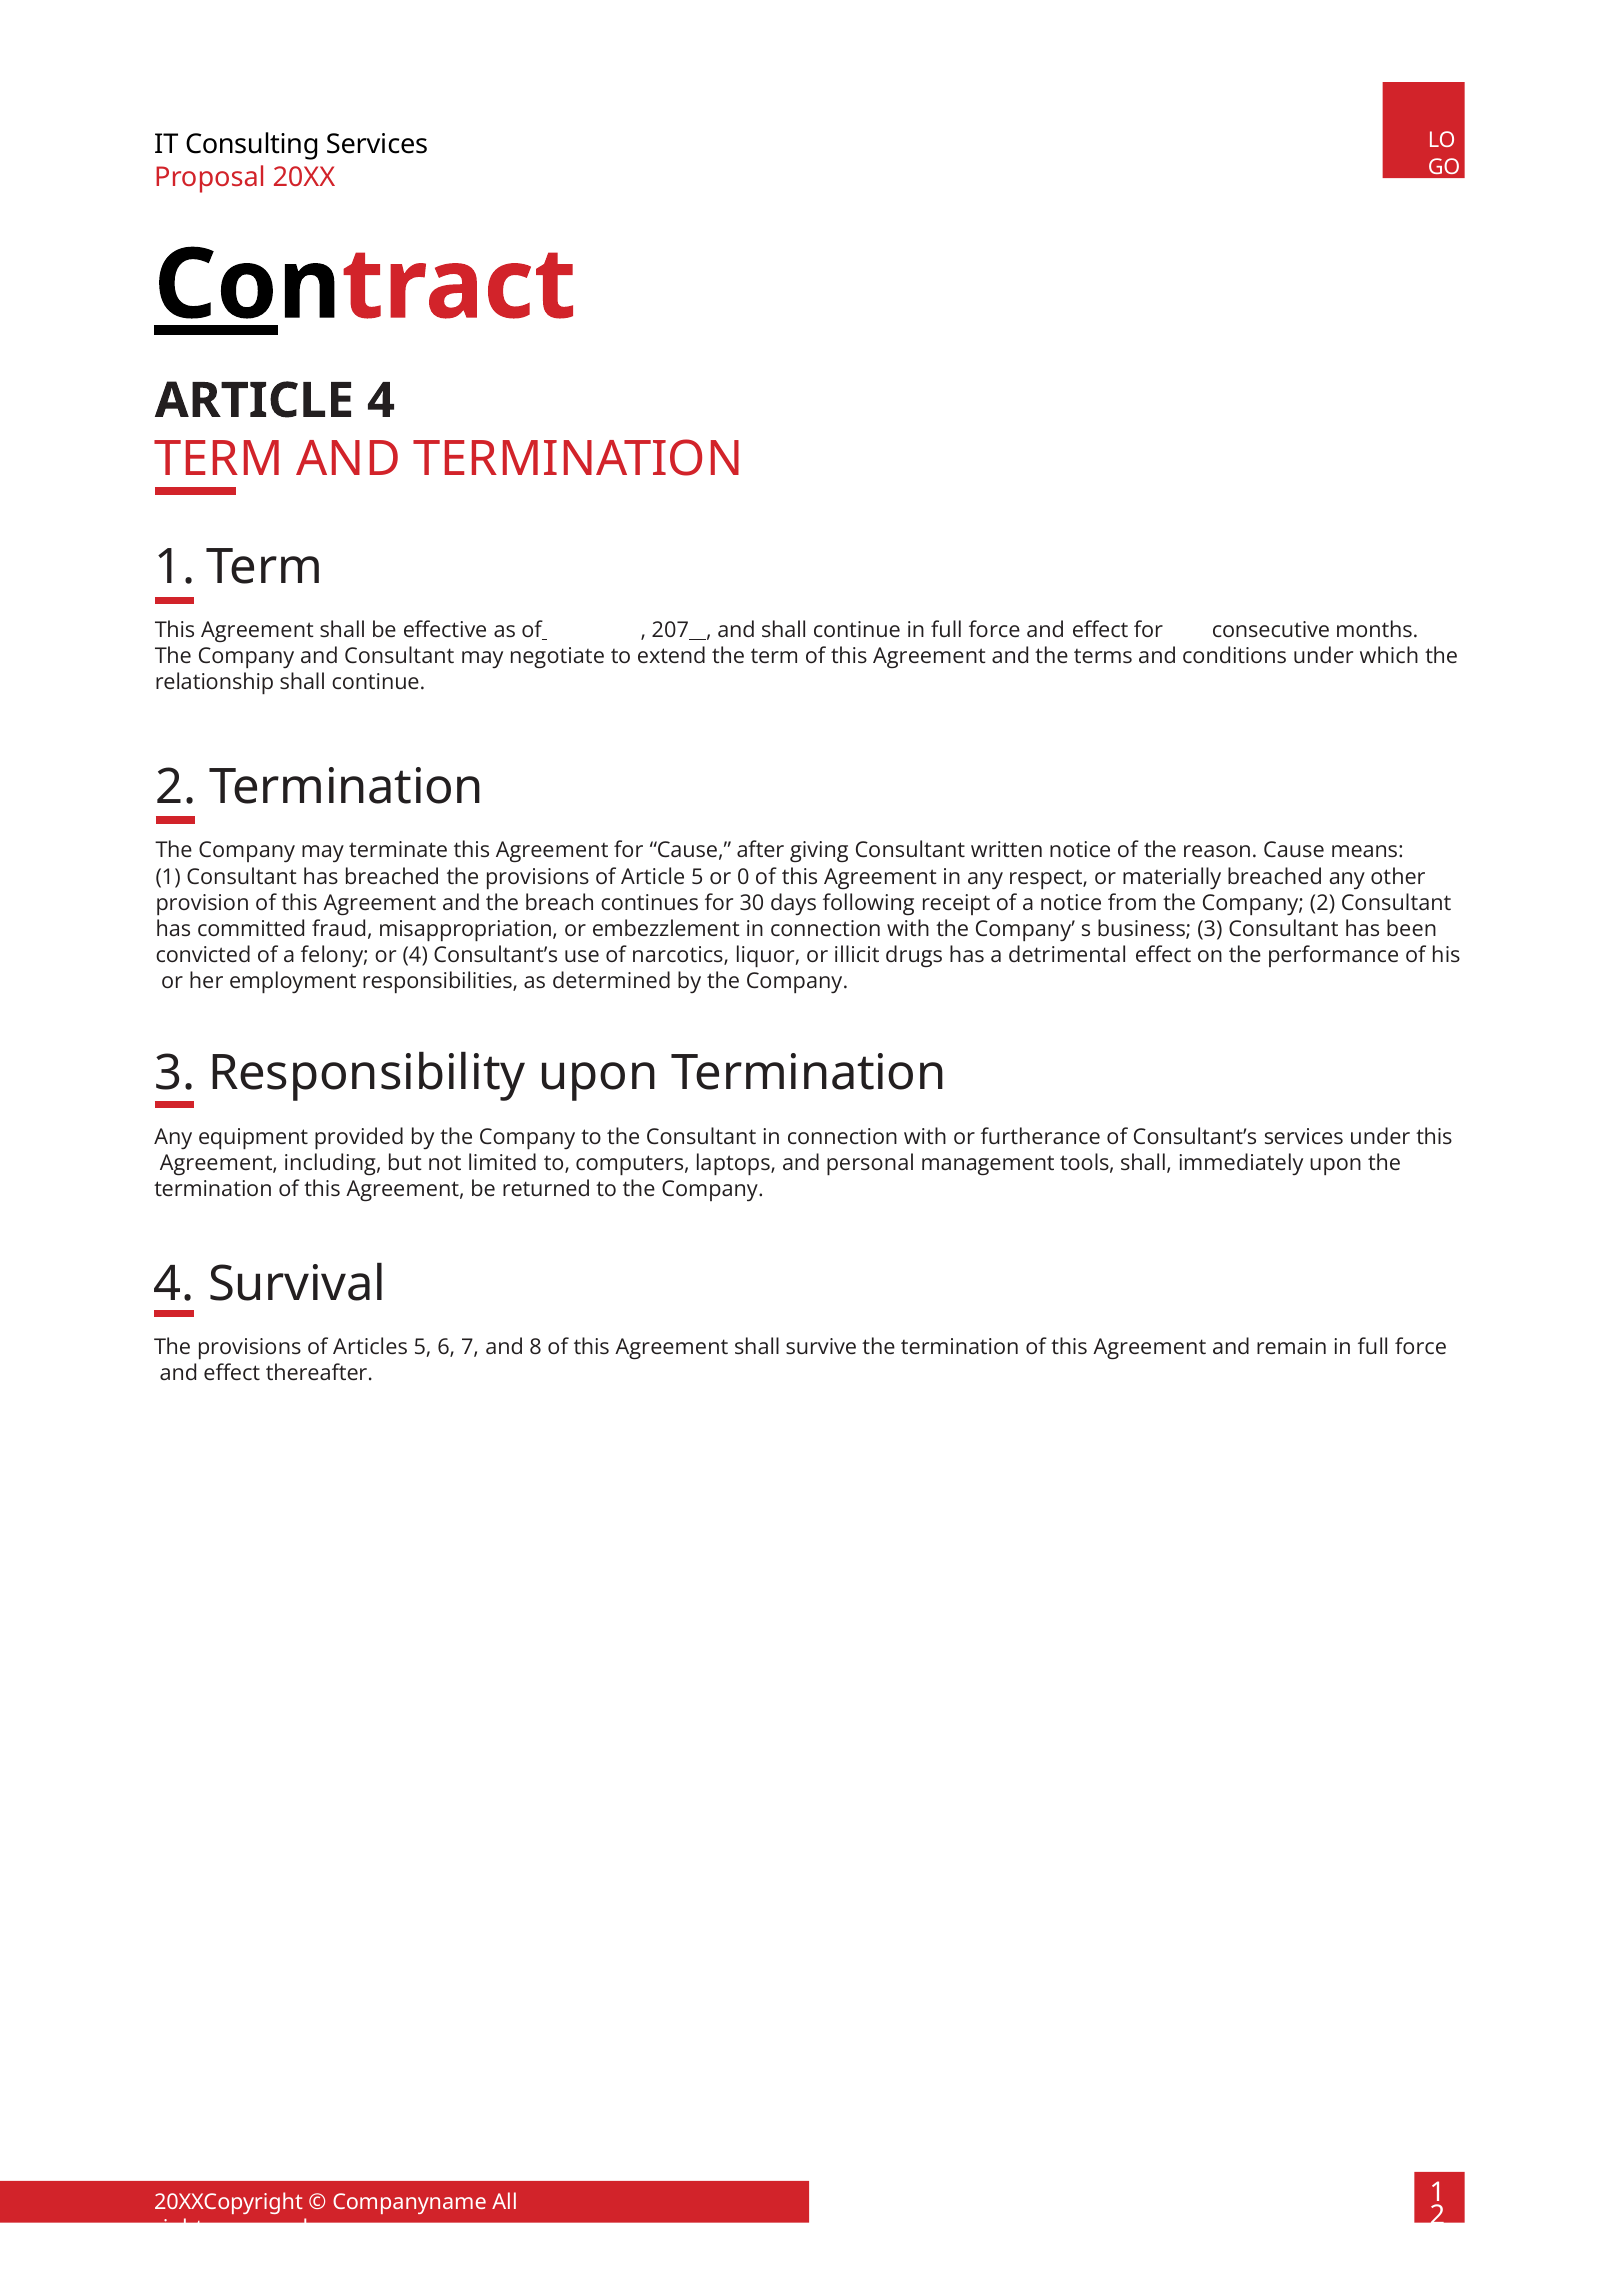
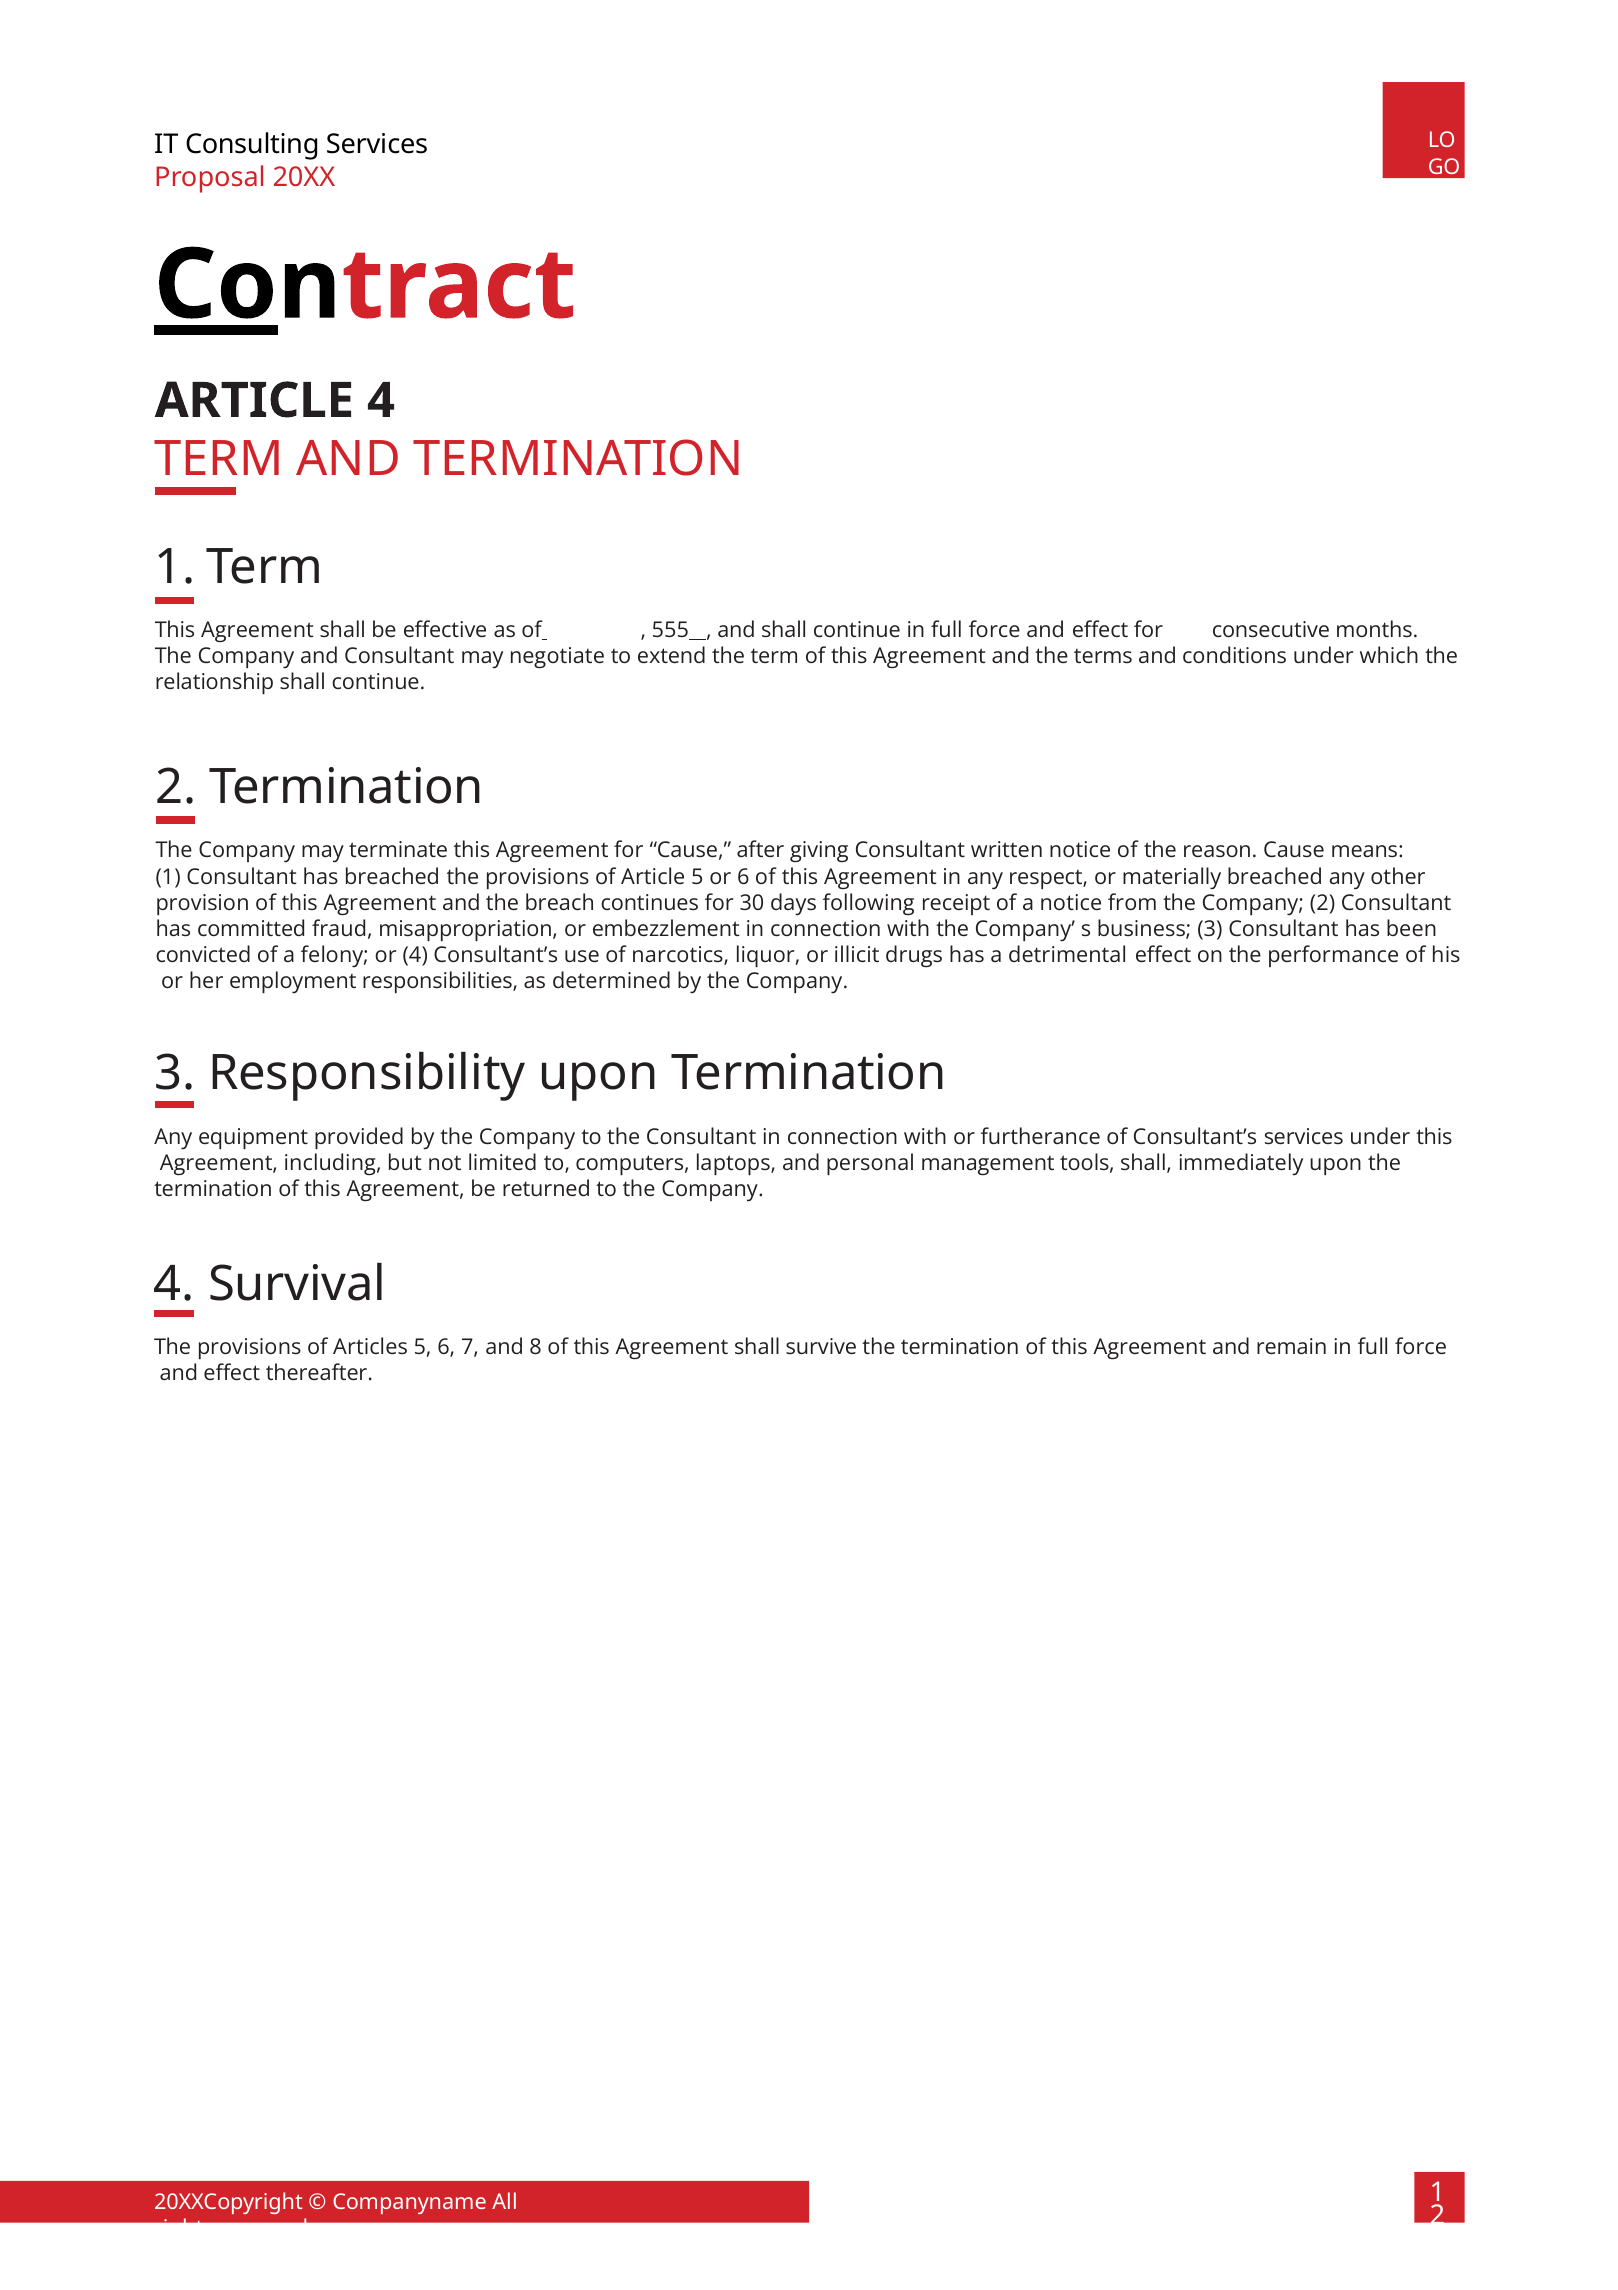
207: 207 -> 555
or 0: 0 -> 6
